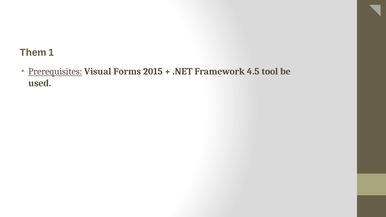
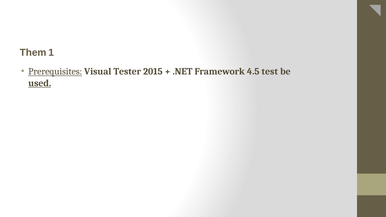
Forms: Forms -> Tester
tool: tool -> test
used underline: none -> present
